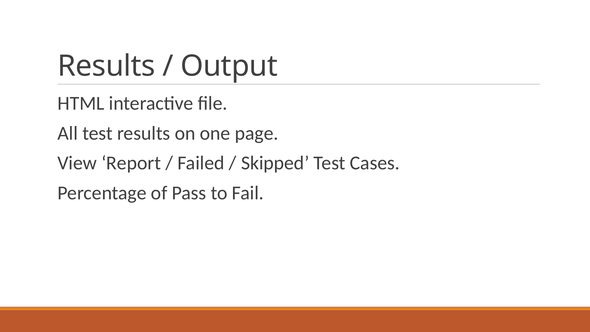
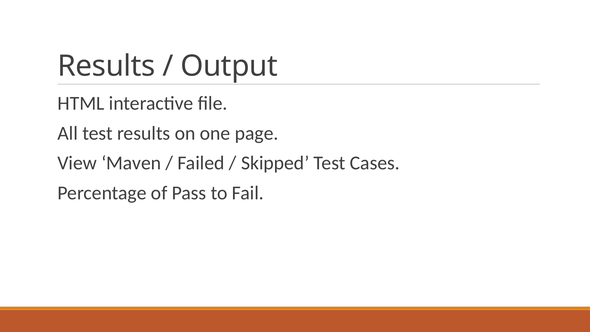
Report: Report -> Maven
